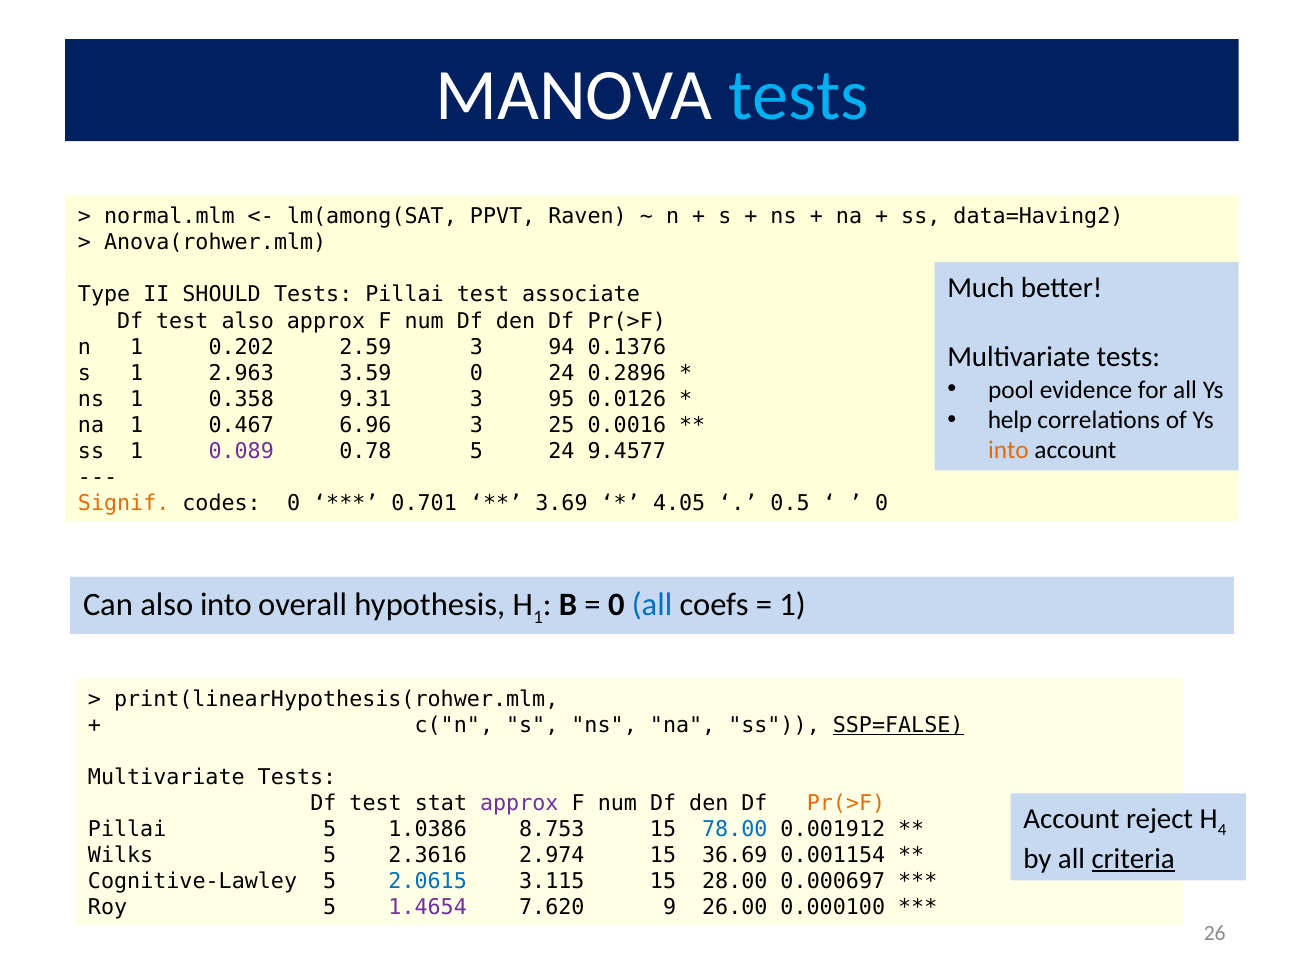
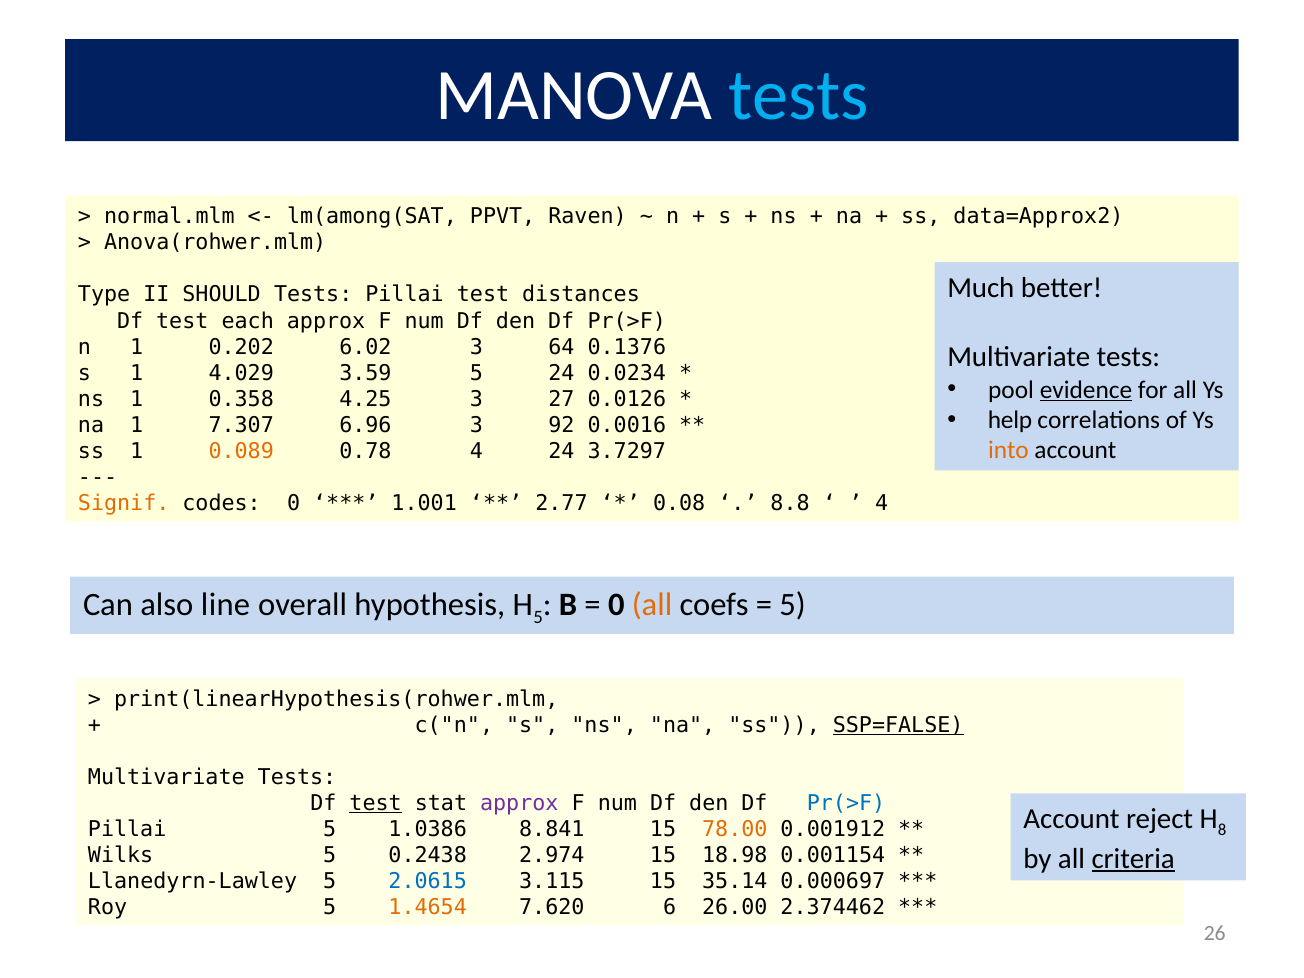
data=Having2: data=Having2 -> data=Approx2
associate: associate -> distances
test also: also -> each
2.59: 2.59 -> 6.02
94: 94 -> 64
2.963: 2.963 -> 4.029
3.59 0: 0 -> 5
0.2896: 0.2896 -> 0.0234
evidence underline: none -> present
9.31: 9.31 -> 4.25
95: 95 -> 27
0.467: 0.467 -> 7.307
25: 25 -> 92
0.089 colour: purple -> orange
0.78 5: 5 -> 4
9.4577: 9.4577 -> 3.7297
0.701: 0.701 -> 1.001
3.69: 3.69 -> 2.77
4.05: 4.05 -> 0.08
0.5: 0.5 -> 8.8
0 at (882, 503): 0 -> 4
also into: into -> line
1 at (538, 618): 1 -> 5
all at (652, 605) colour: blue -> orange
1 at (793, 605): 1 -> 5
test at (376, 803) underline: none -> present
Pr(>F at (846, 803) colour: orange -> blue
4: 4 -> 8
8.753: 8.753 -> 8.841
78.00 colour: blue -> orange
2.3616: 2.3616 -> 0.2438
36.69: 36.69 -> 18.98
Cognitive-Lawley: Cognitive-Lawley -> Llanedyrn-Lawley
28.00: 28.00 -> 35.14
1.4654 colour: purple -> orange
9: 9 -> 6
0.000100: 0.000100 -> 2.374462
